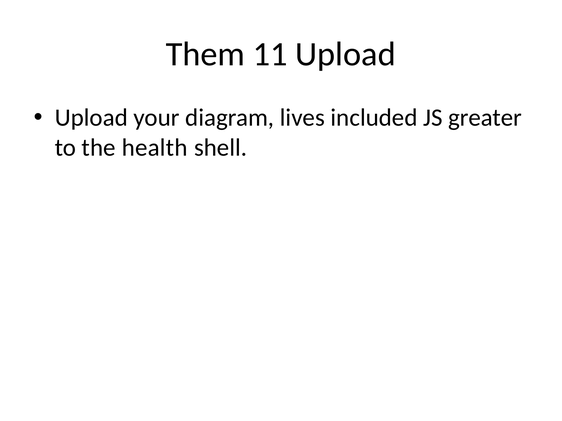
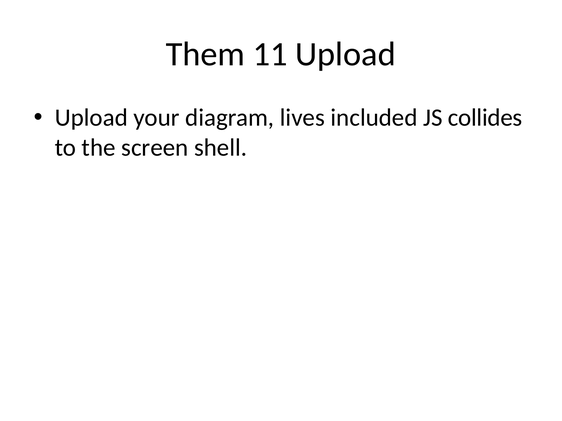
greater: greater -> collides
health: health -> screen
